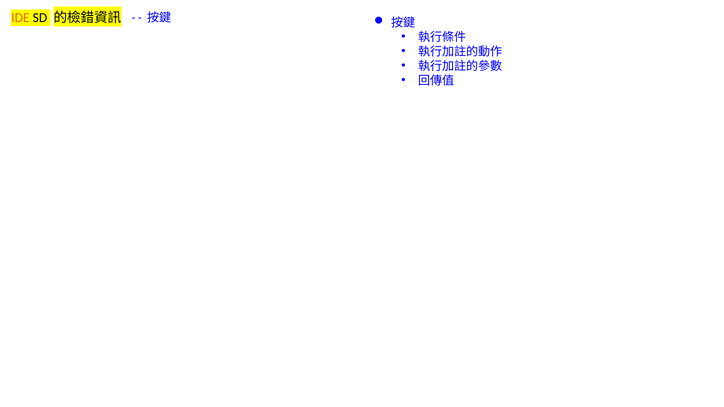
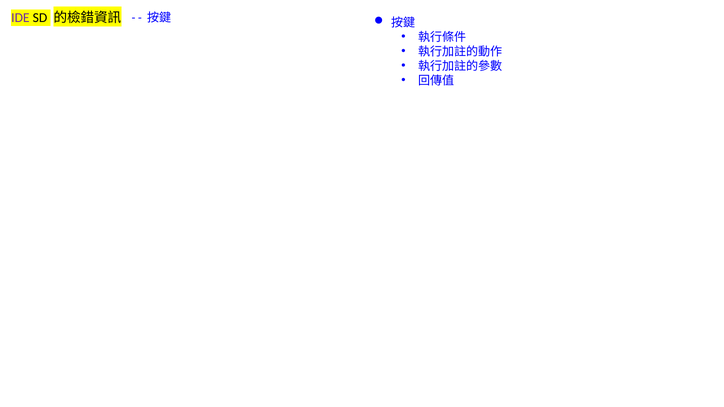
IDE colour: orange -> purple
